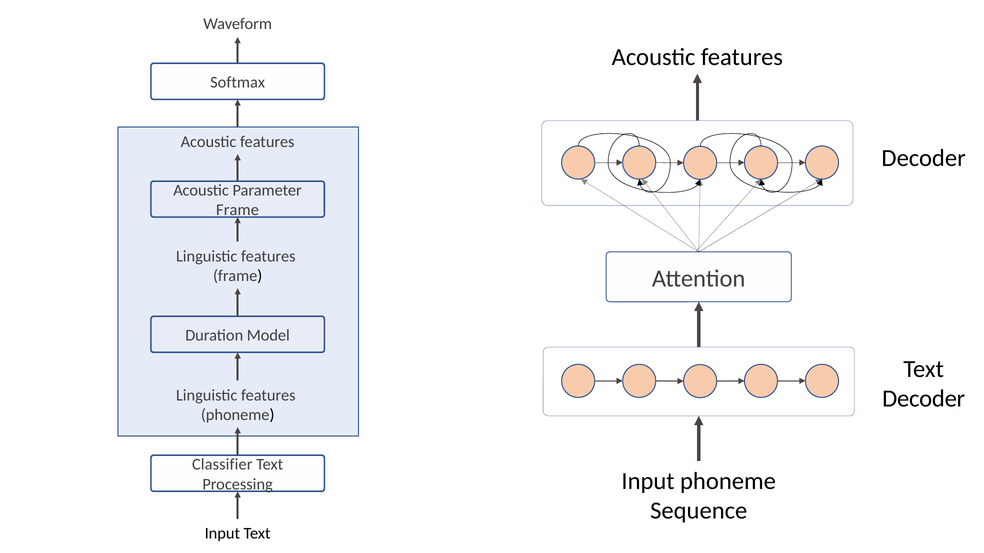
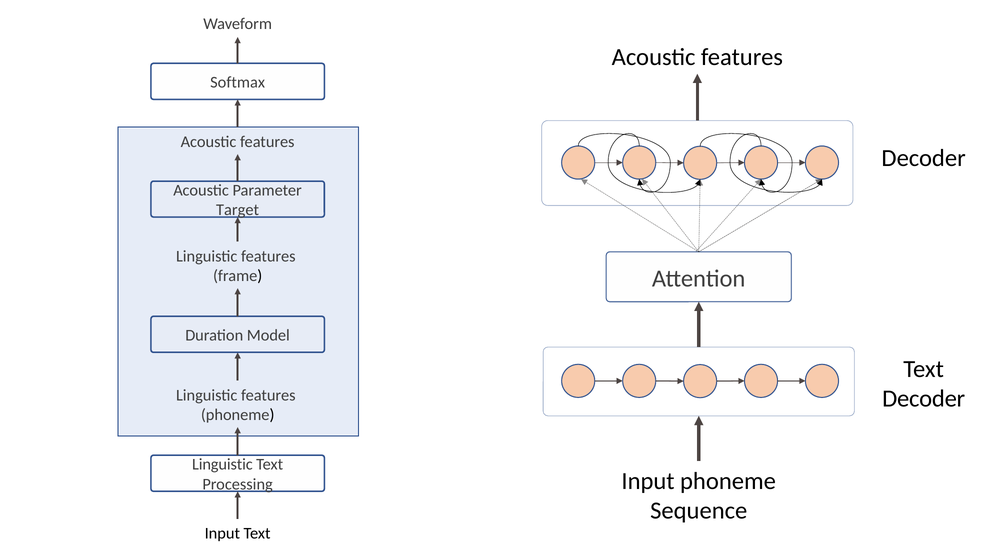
Frame at (238, 210): Frame -> Target
Classifier at (222, 465): Classifier -> Linguistic
